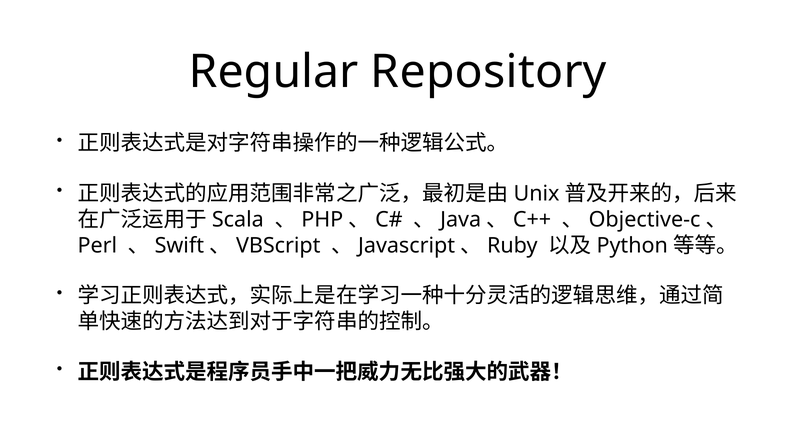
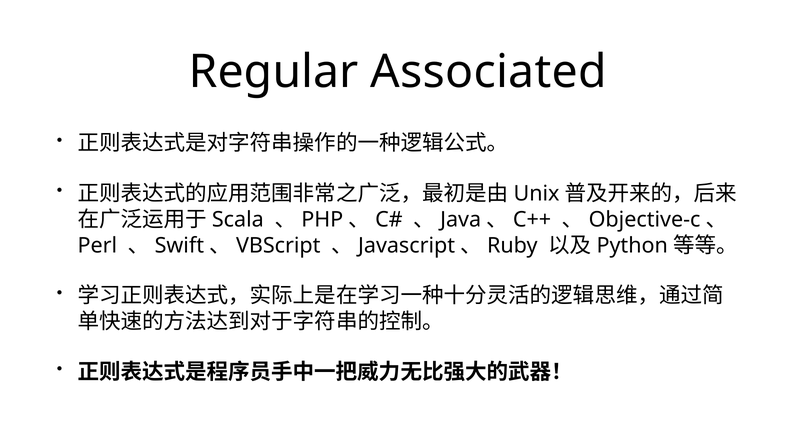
Repository: Repository -> Associated
